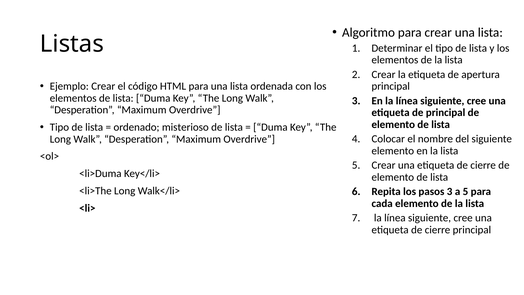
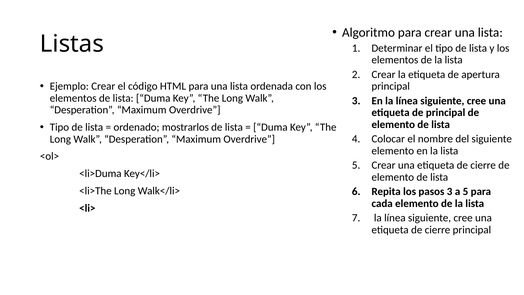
misterioso: misterioso -> mostrarlos
